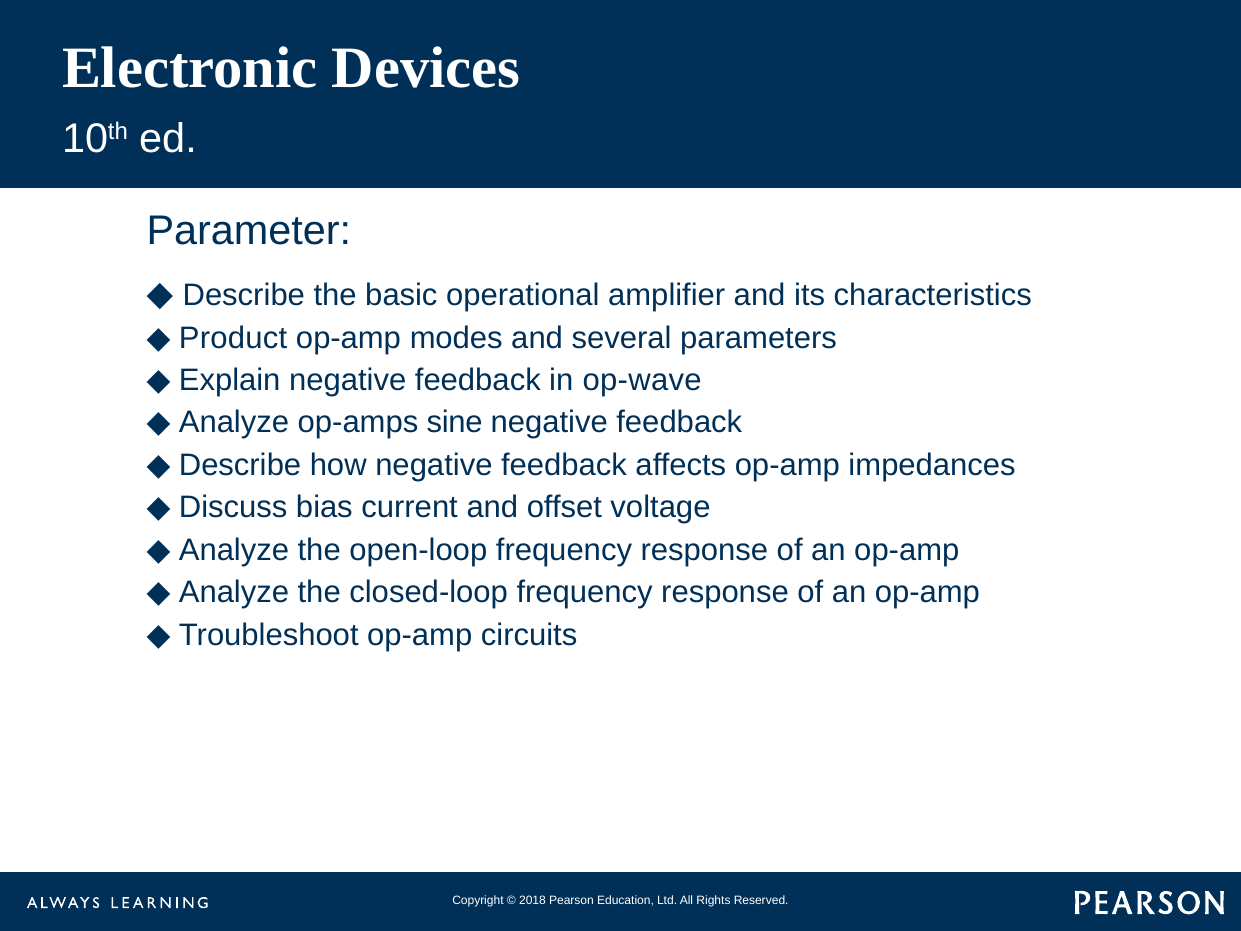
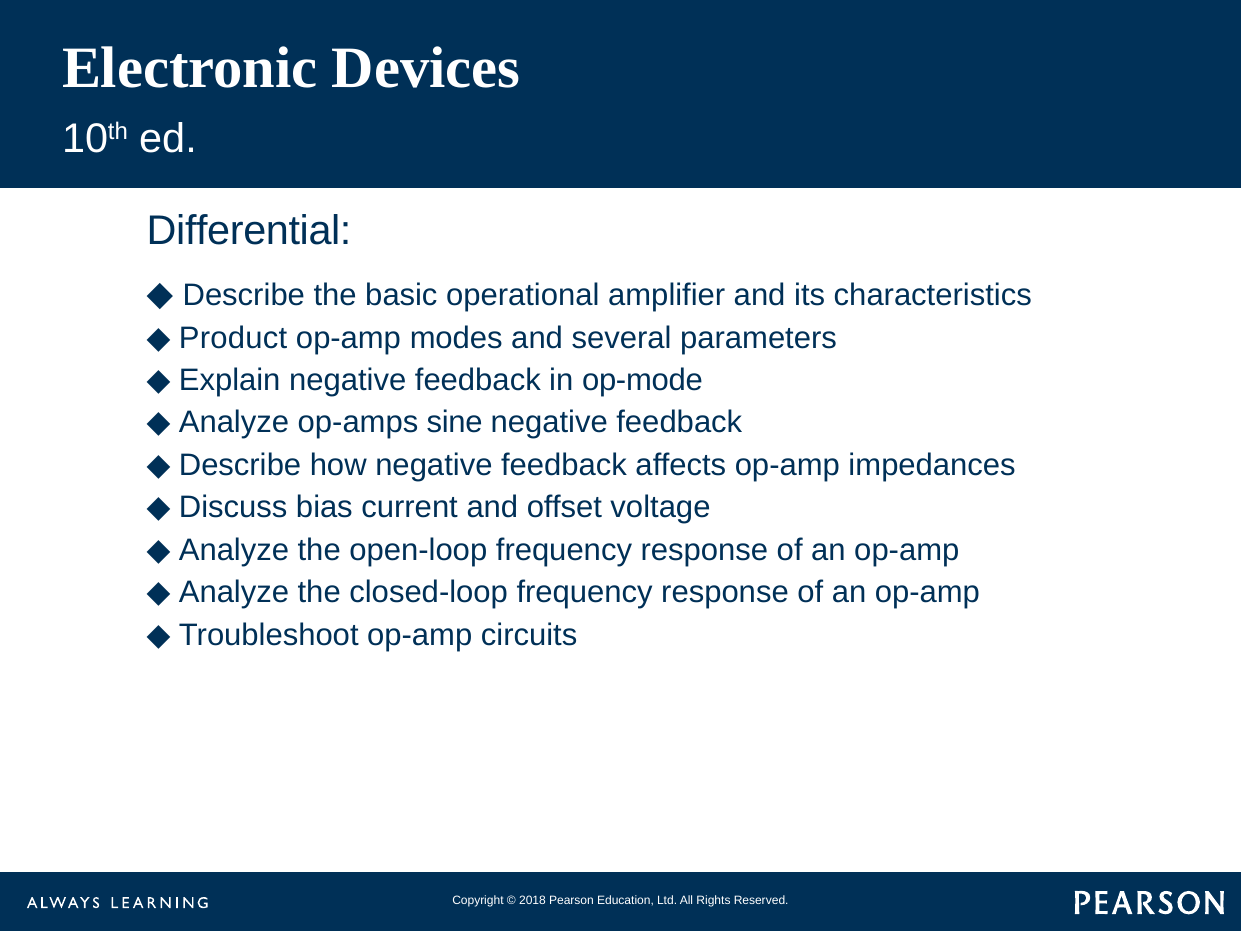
Parameter: Parameter -> Differential
op-wave: op-wave -> op-mode
